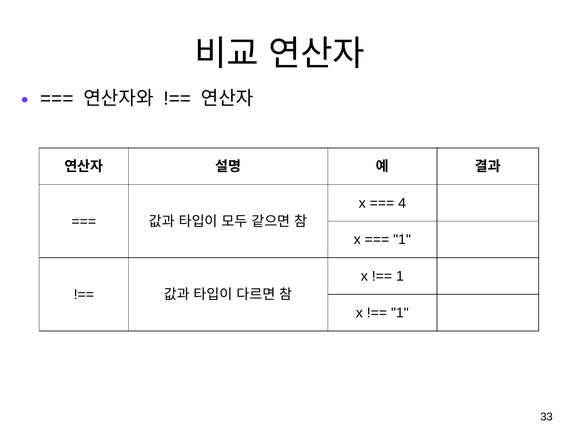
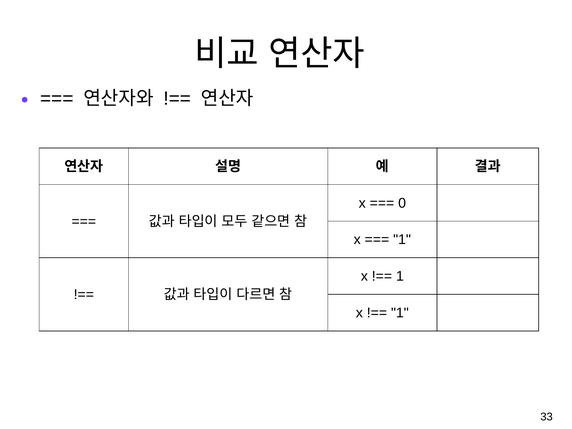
4: 4 -> 0
